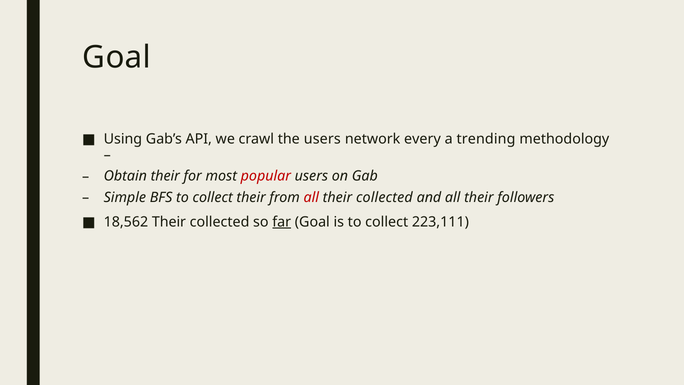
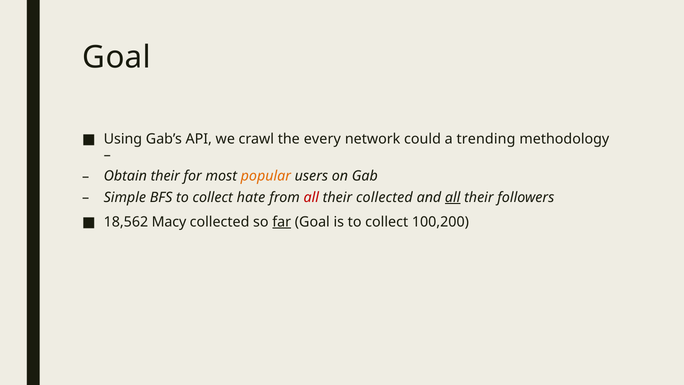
the users: users -> every
every: every -> could
popular colour: red -> orange
collect their: their -> hate
all at (453, 197) underline: none -> present
18,562 Their: Their -> Macy
223,111: 223,111 -> 100,200
